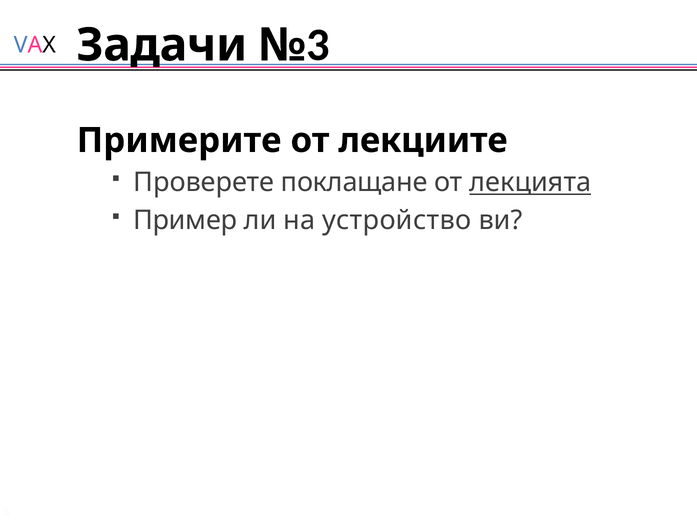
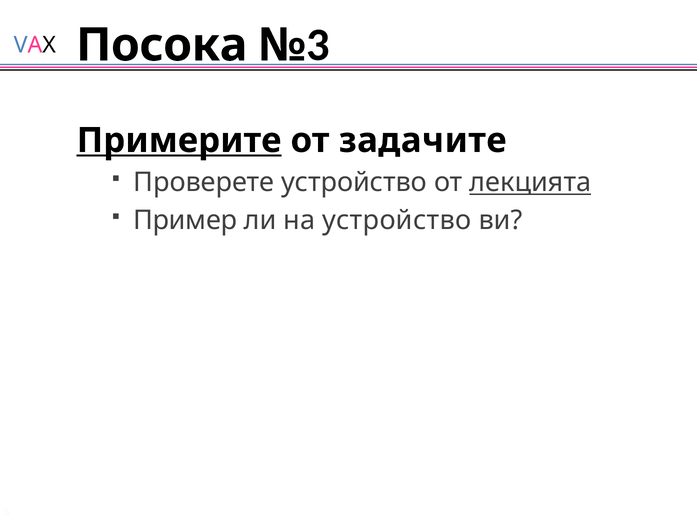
Задачи: Задачи -> Посока
Примерите underline: none -> present
лекциите: лекциите -> задачите
Проверете поклащане: поклащане -> устройство
